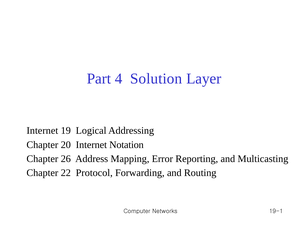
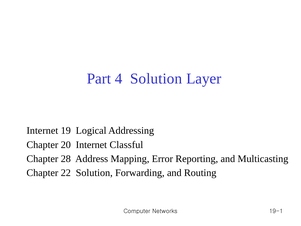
Notation: Notation -> Classful
26: 26 -> 28
22 Protocol: Protocol -> Solution
